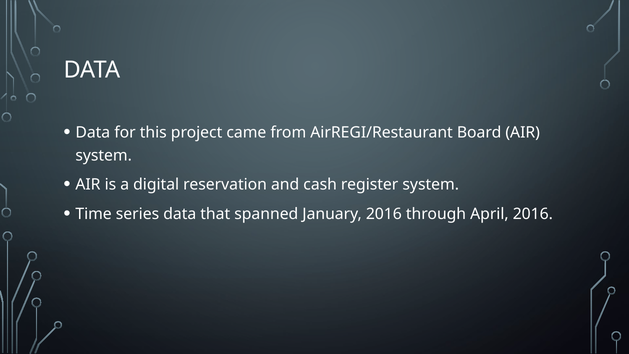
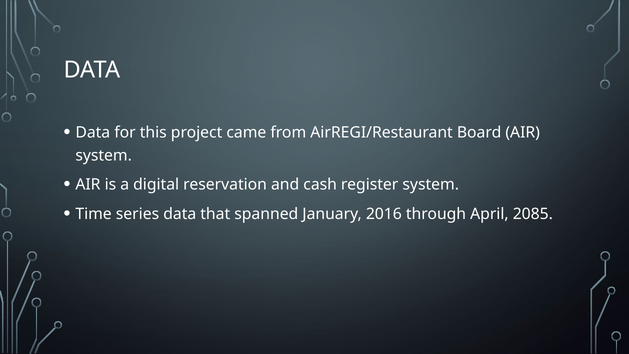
April 2016: 2016 -> 2085
